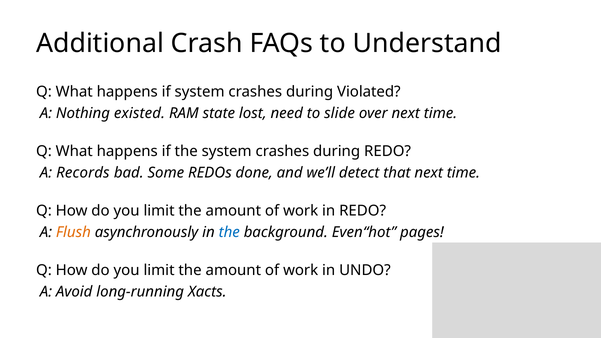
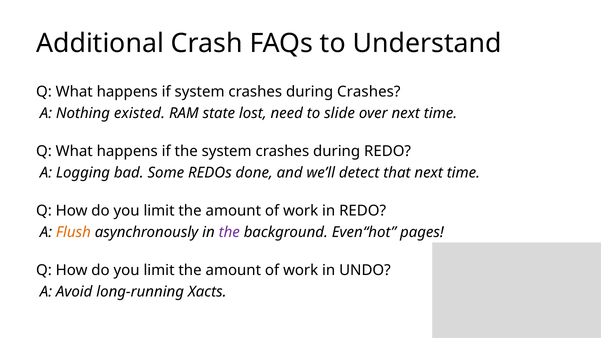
during Violated: Violated -> Crashes
Records: Records -> Logging
the at (229, 232) colour: blue -> purple
